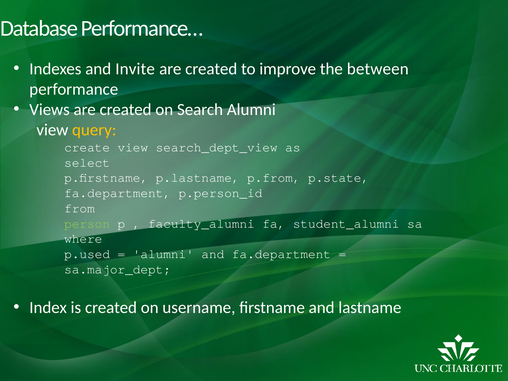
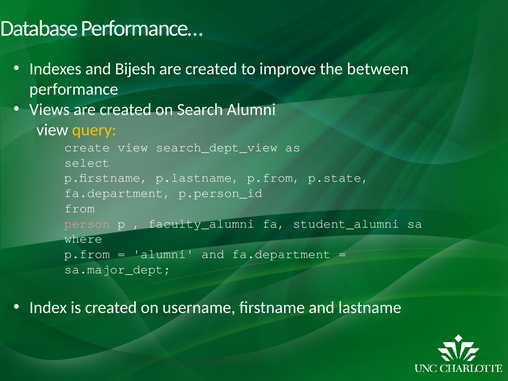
Invite: Invite -> Bijesh
person colour: light green -> pink
p.used at (87, 254): p.used -> p.from
